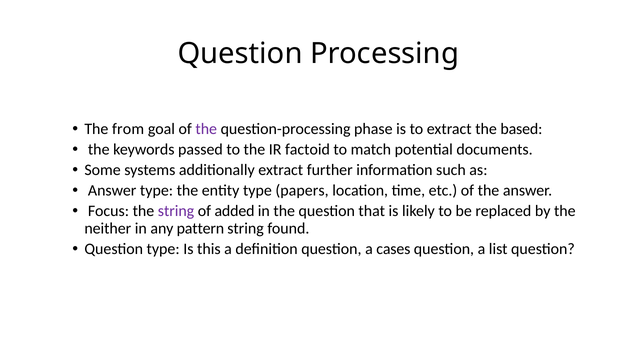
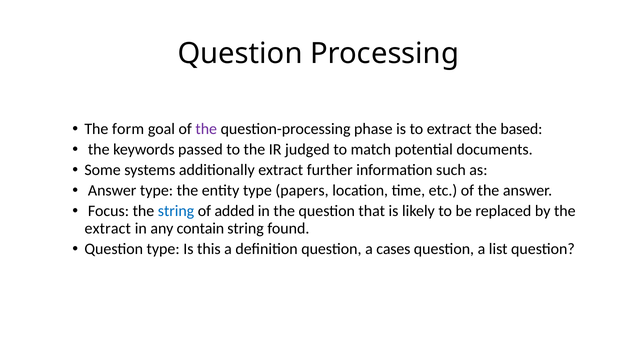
from: from -> form
factoid: factoid -> judged
string at (176, 211) colour: purple -> blue
neither at (108, 228): neither -> extract
pattern: pattern -> contain
